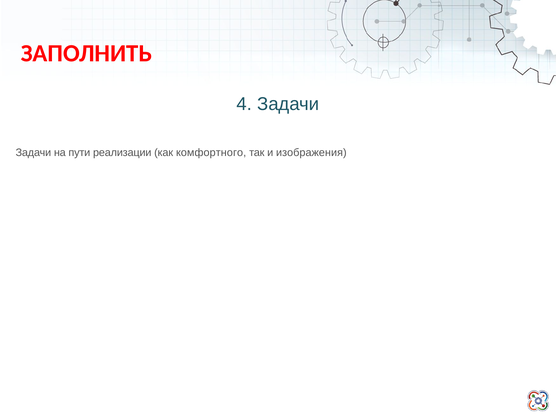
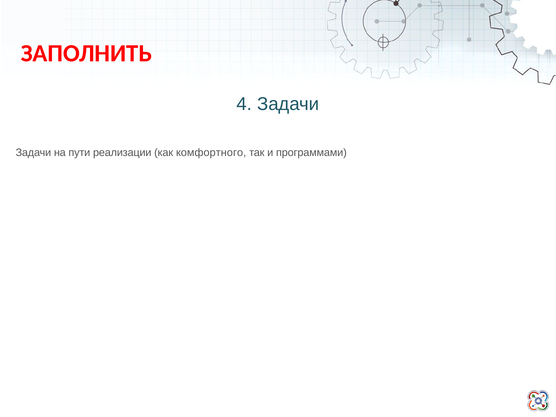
изображения: изображения -> программами
